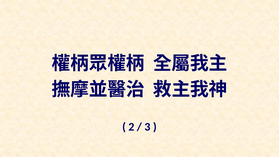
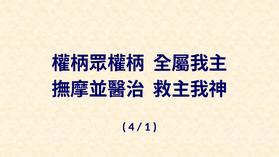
2: 2 -> 4
3: 3 -> 1
